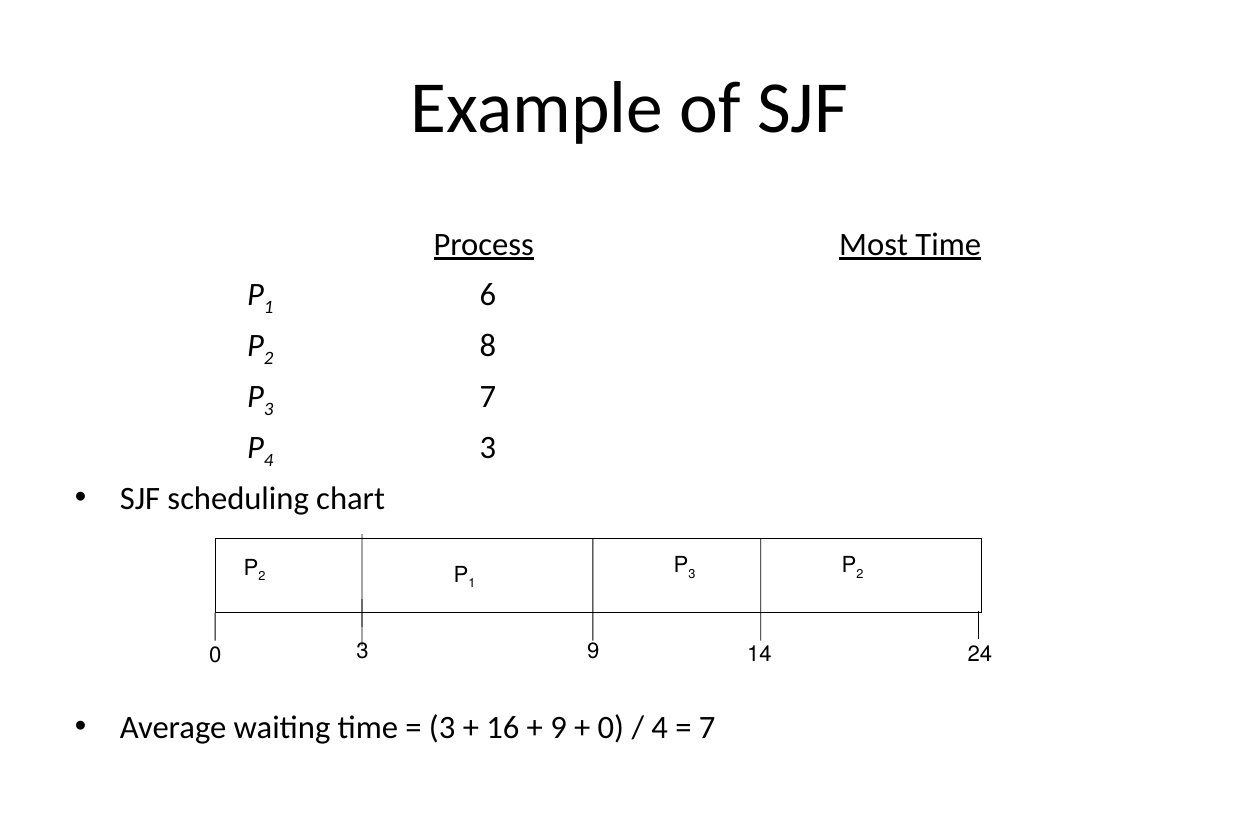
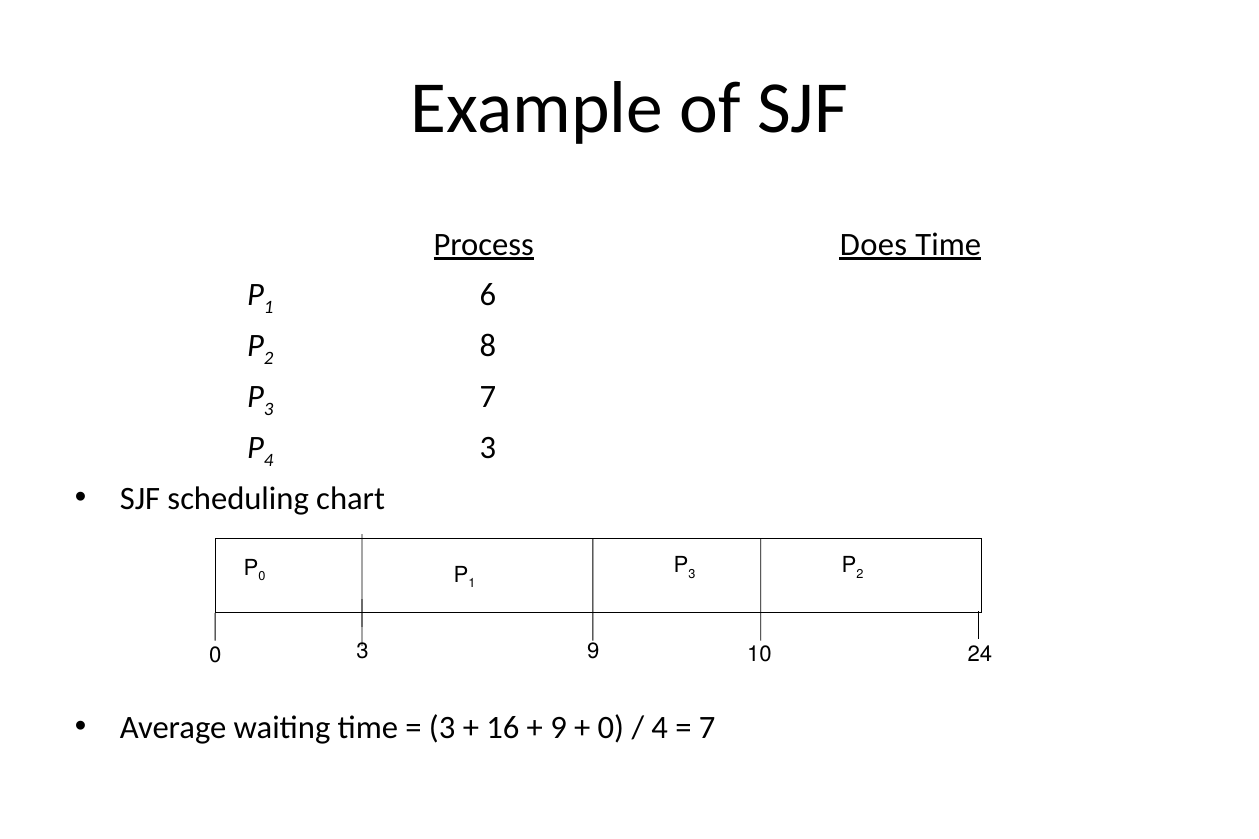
Most: Most -> Does
2 at (262, 577): 2 -> 0
14: 14 -> 10
